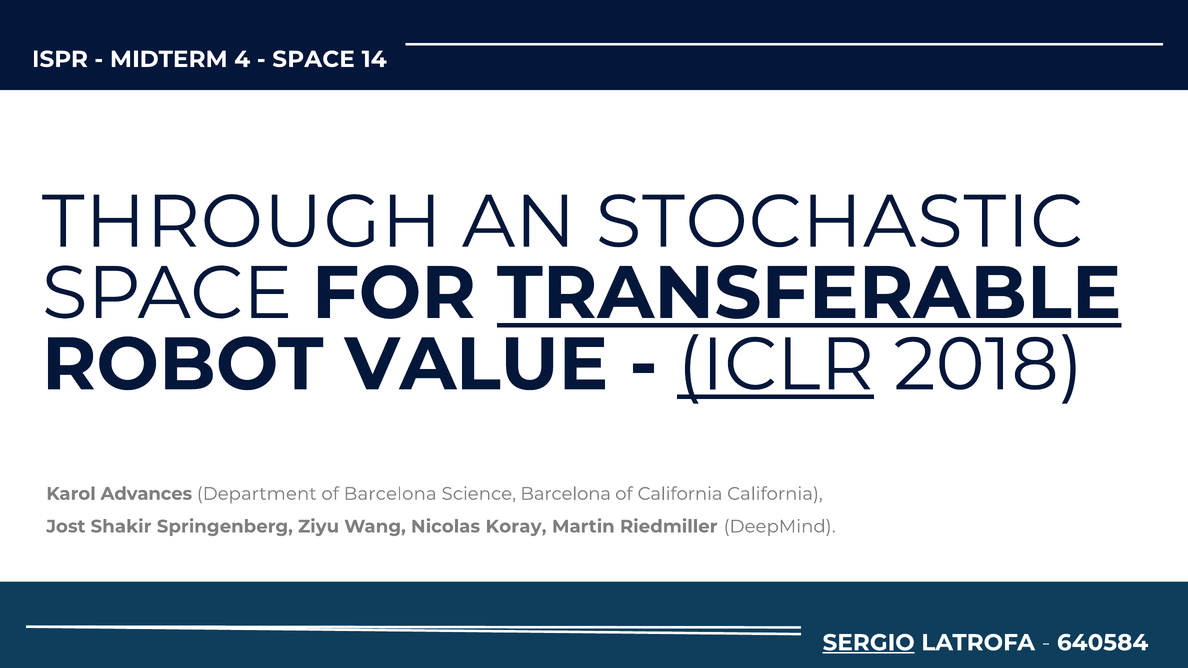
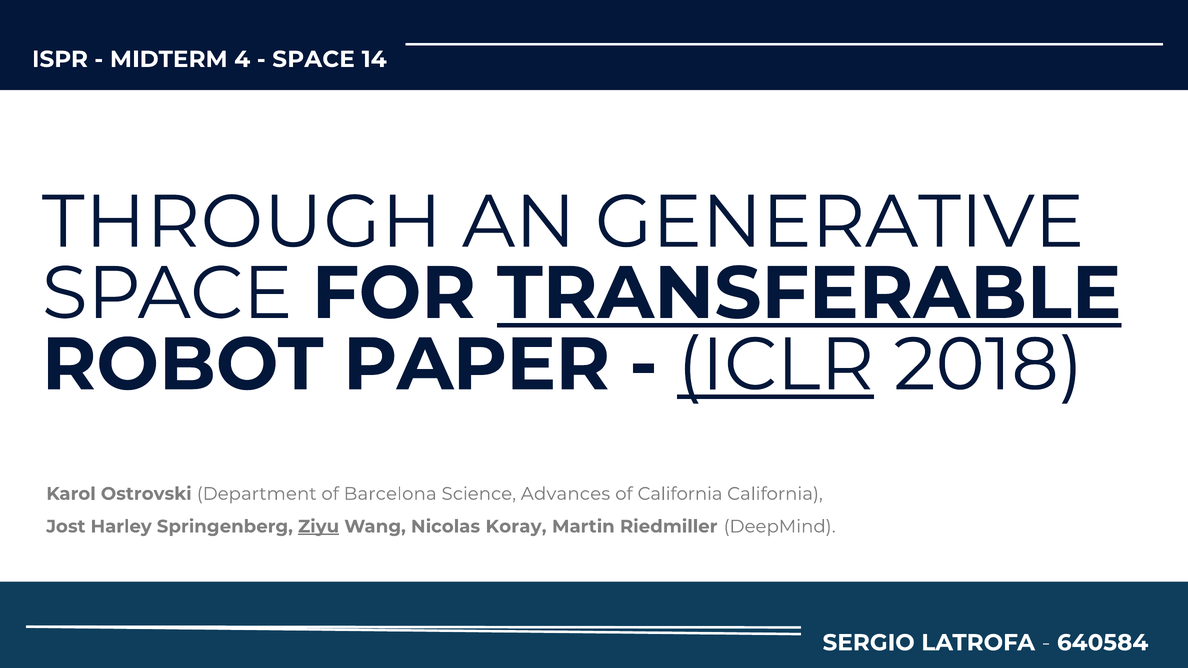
STOCHASTIC: STOCHASTIC -> GENERATIVE
VALUE: VALUE -> PAPER
Advances: Advances -> Ostrovski
Science Barcelona: Barcelona -> Advances
Shakir: Shakir -> Harley
Ziyu underline: none -> present
SERGIO underline: present -> none
